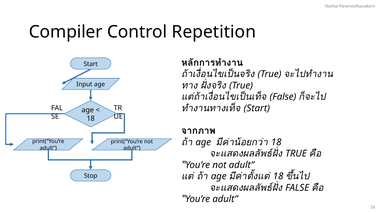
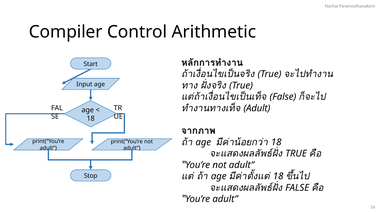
Repetition: Repetition -> Arithmetic
Start at (257, 108): Start -> Adult
